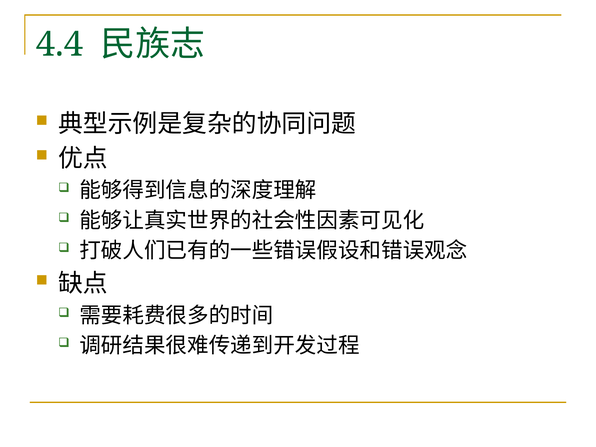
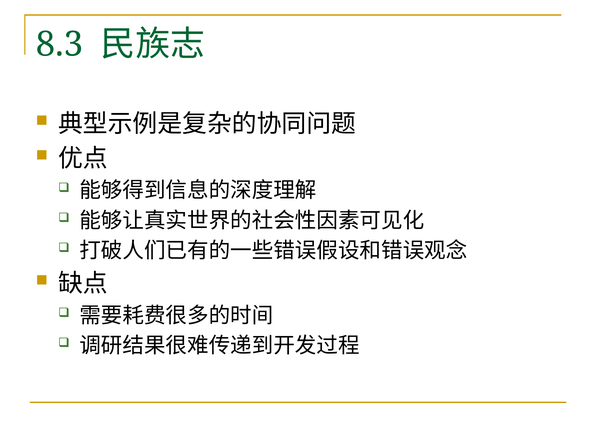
4.4: 4.4 -> 8.3
